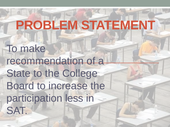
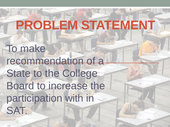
less: less -> with
